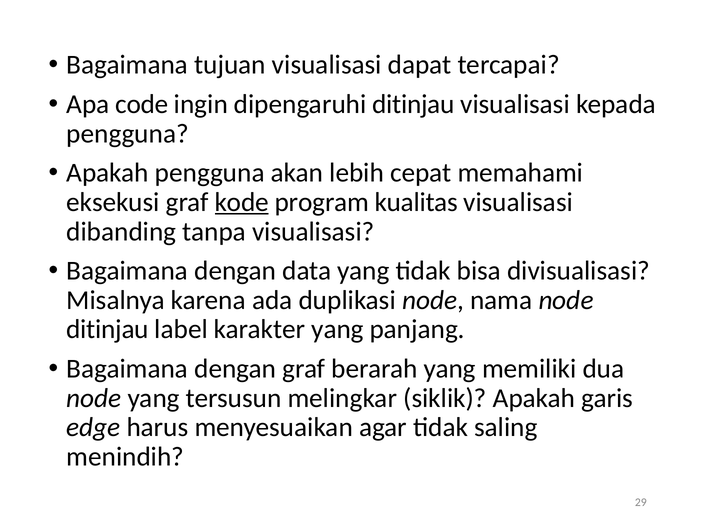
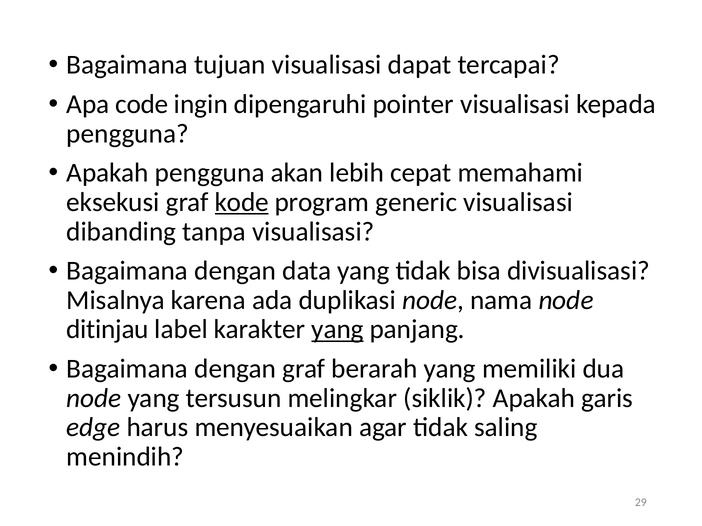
dipengaruhi ditinjau: ditinjau -> pointer
kualitas: kualitas -> generic
yang at (337, 330) underline: none -> present
